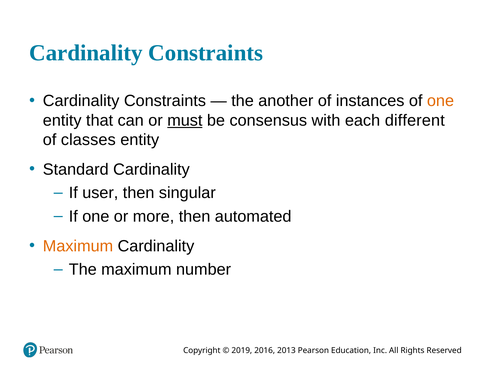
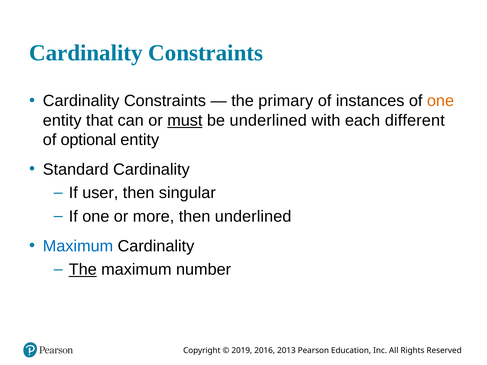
another: another -> primary
be consensus: consensus -> underlined
classes: classes -> optional
then automated: automated -> underlined
Maximum at (78, 246) colour: orange -> blue
The at (83, 270) underline: none -> present
